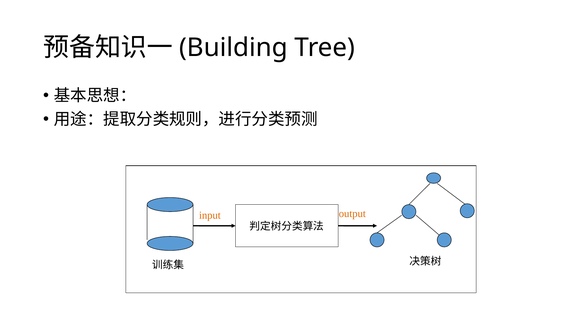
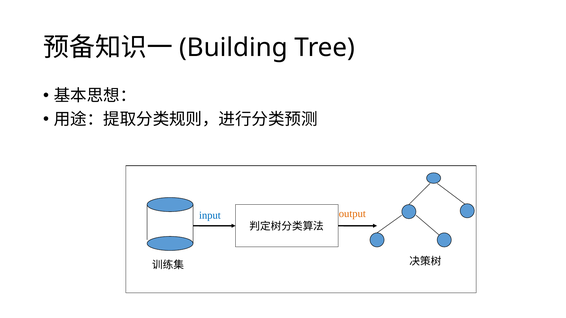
input colour: orange -> blue
